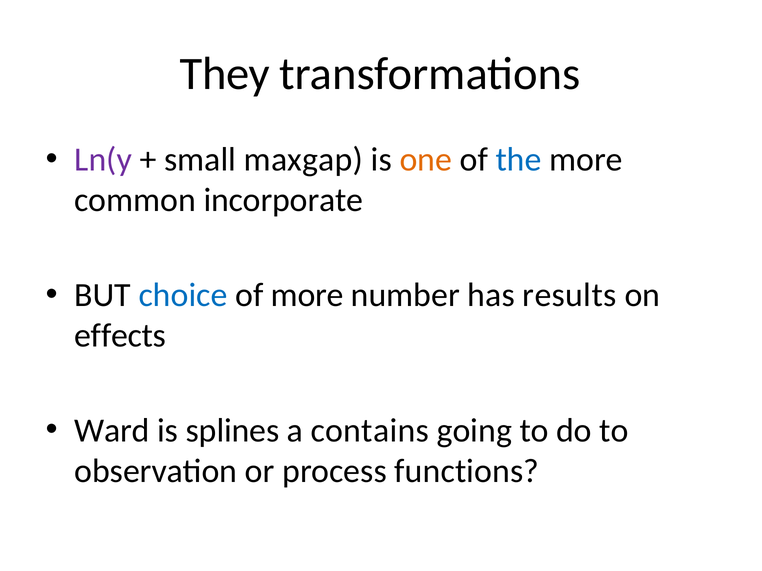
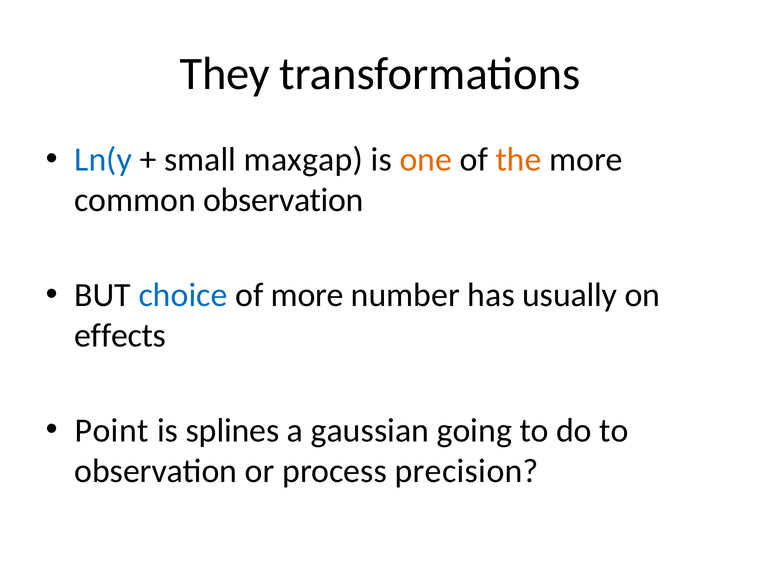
Ln(y colour: purple -> blue
the colour: blue -> orange
common incorporate: incorporate -> observation
results: results -> usually
Ward: Ward -> Point
contains: contains -> gaussian
functions: functions -> precision
